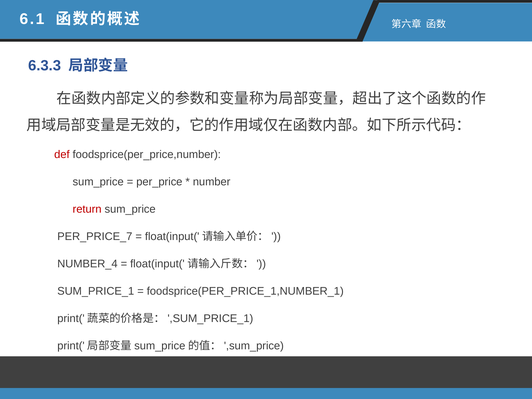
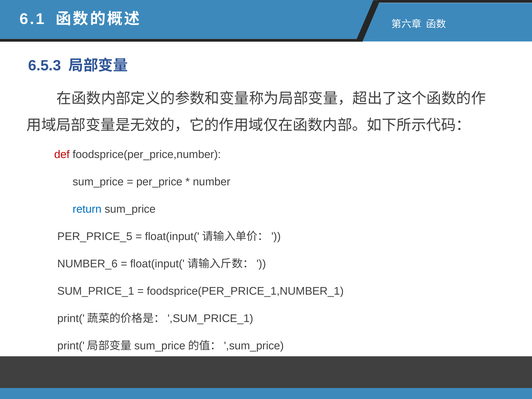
6.3.3: 6.3.3 -> 6.5.3
return colour: red -> blue
PER_PRICE_7: PER_PRICE_7 -> PER_PRICE_5
NUMBER_4: NUMBER_4 -> NUMBER_6
